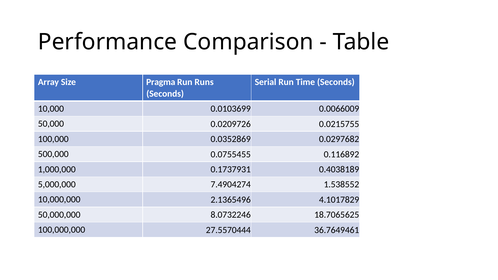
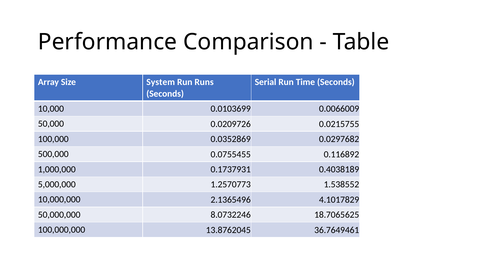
Pragma: Pragma -> System
7.4904274: 7.4904274 -> 1.2570773
27.5570444: 27.5570444 -> 13.8762045
